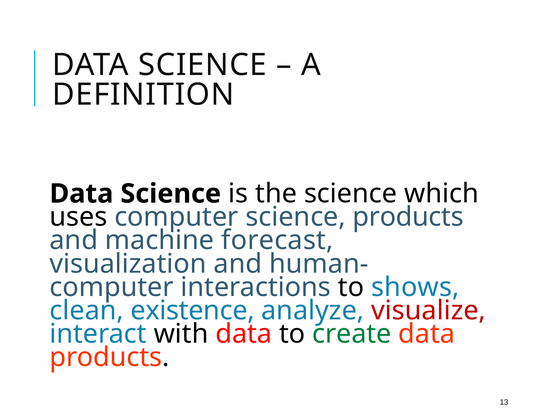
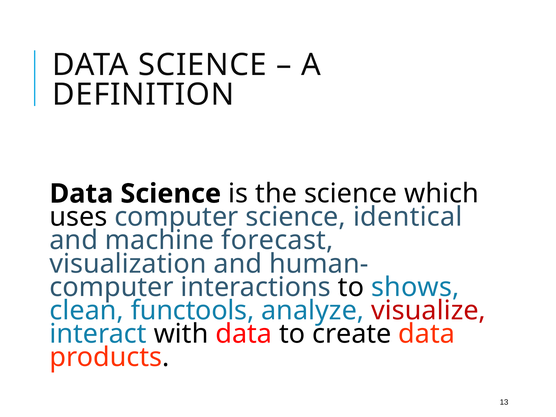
science products: products -> identical
existence: existence -> functools
create colour: green -> black
